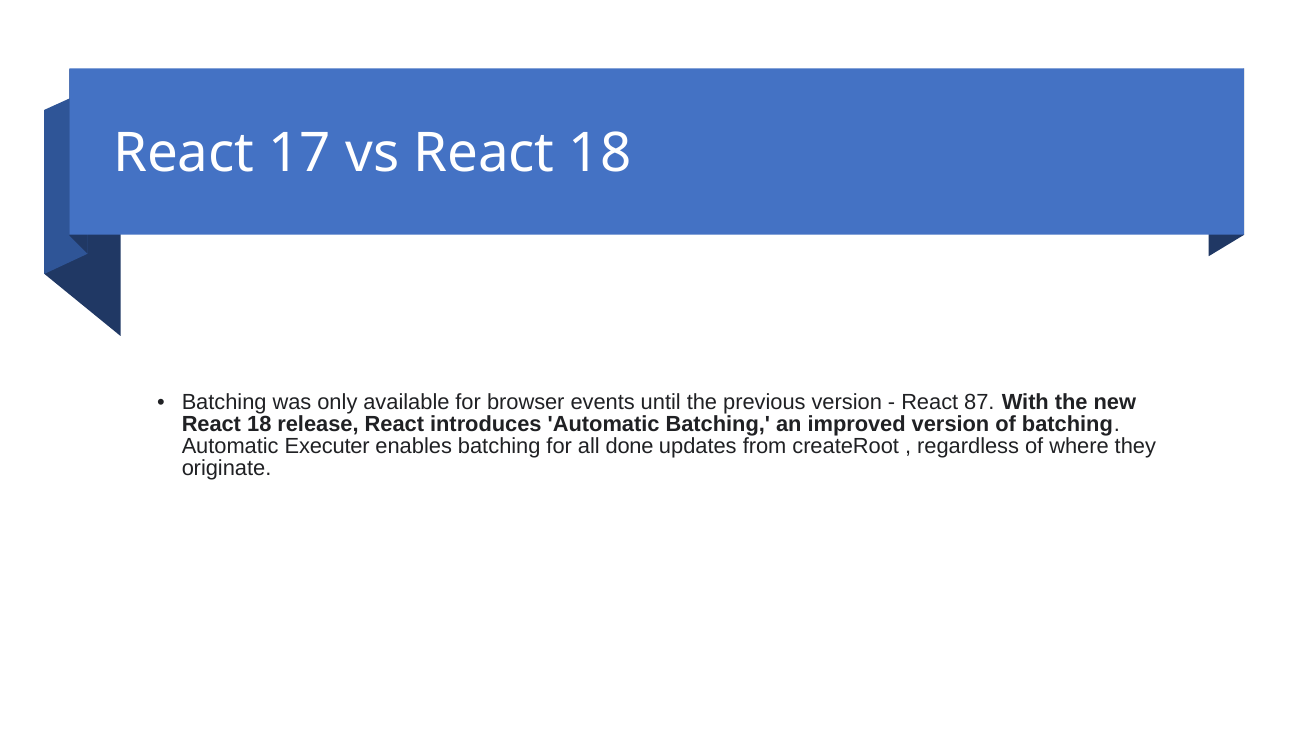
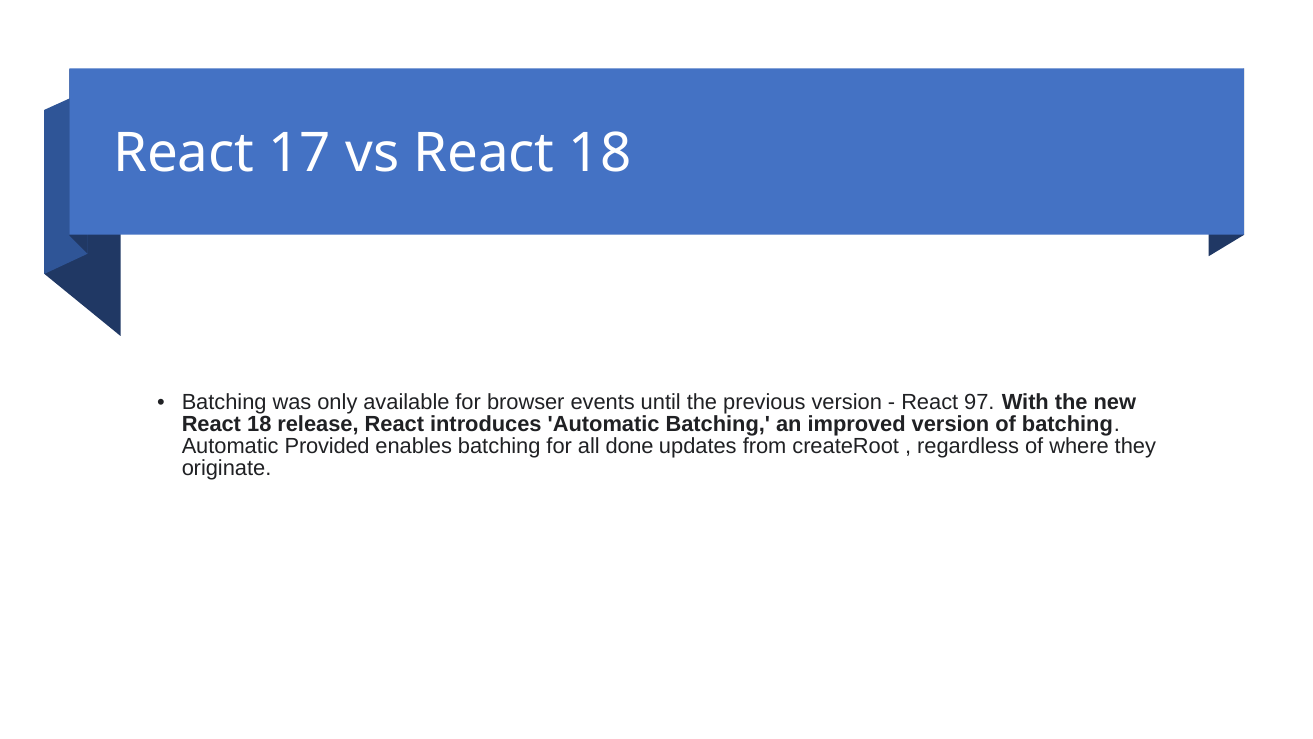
87: 87 -> 97
Executer: Executer -> Provided
